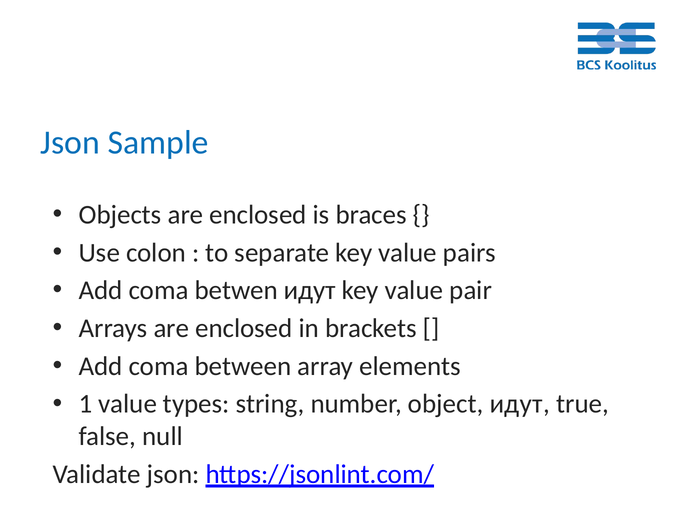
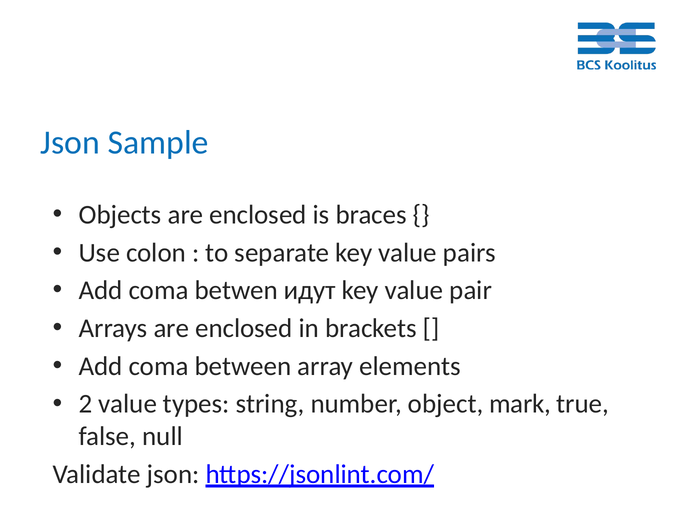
1: 1 -> 2
object идут: идут -> mark
